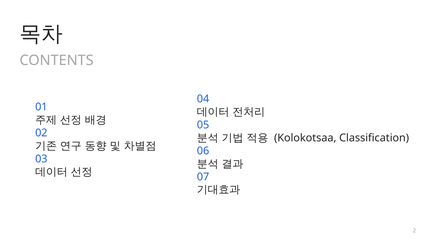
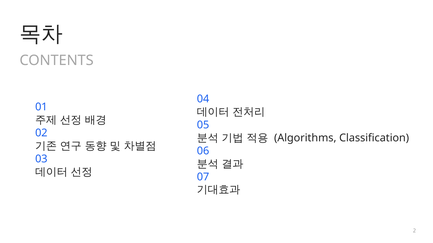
Kolokotsaa: Kolokotsaa -> Algorithms
